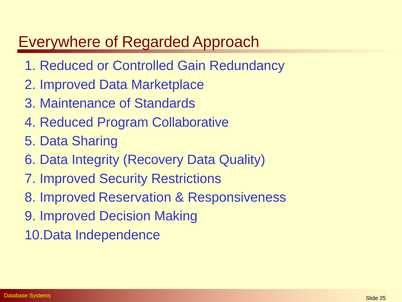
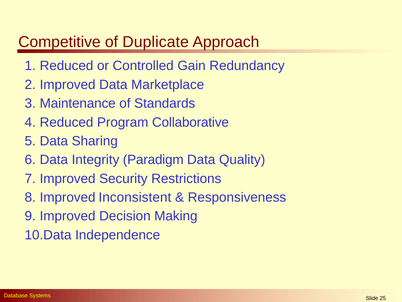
Everywhere: Everywhere -> Competitive
Regarded: Regarded -> Duplicate
Recovery: Recovery -> Paradigm
Reservation: Reservation -> Inconsistent
